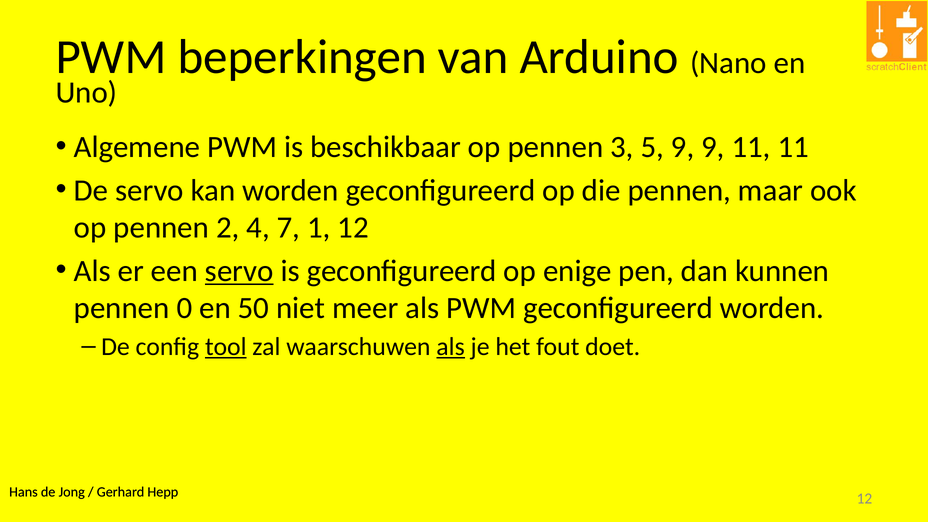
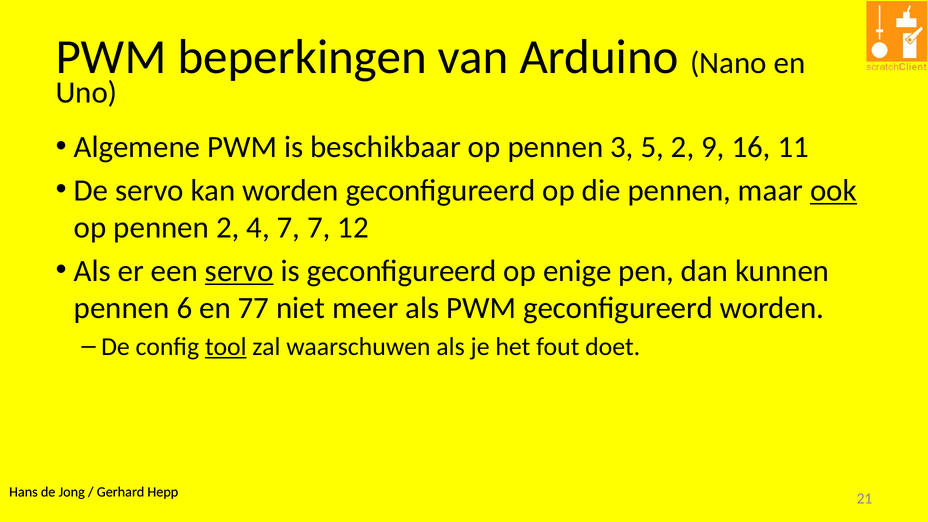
5 9: 9 -> 2
9 11: 11 -> 16
ook underline: none -> present
7 1: 1 -> 7
0: 0 -> 6
50: 50 -> 77
als at (451, 347) underline: present -> none
12 at (864, 499): 12 -> 21
